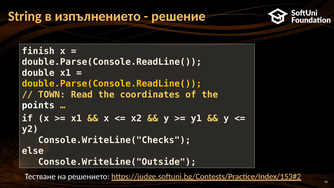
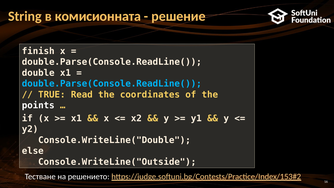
изпълнението: изпълнението -> комисионната
double.Parse(Console.ReadLine( at (112, 84) colour: yellow -> light blue
TOWN: TOWN -> TRUE
Console.WriteLine("Checks: Console.WriteLine("Checks -> Console.WriteLine("Double
